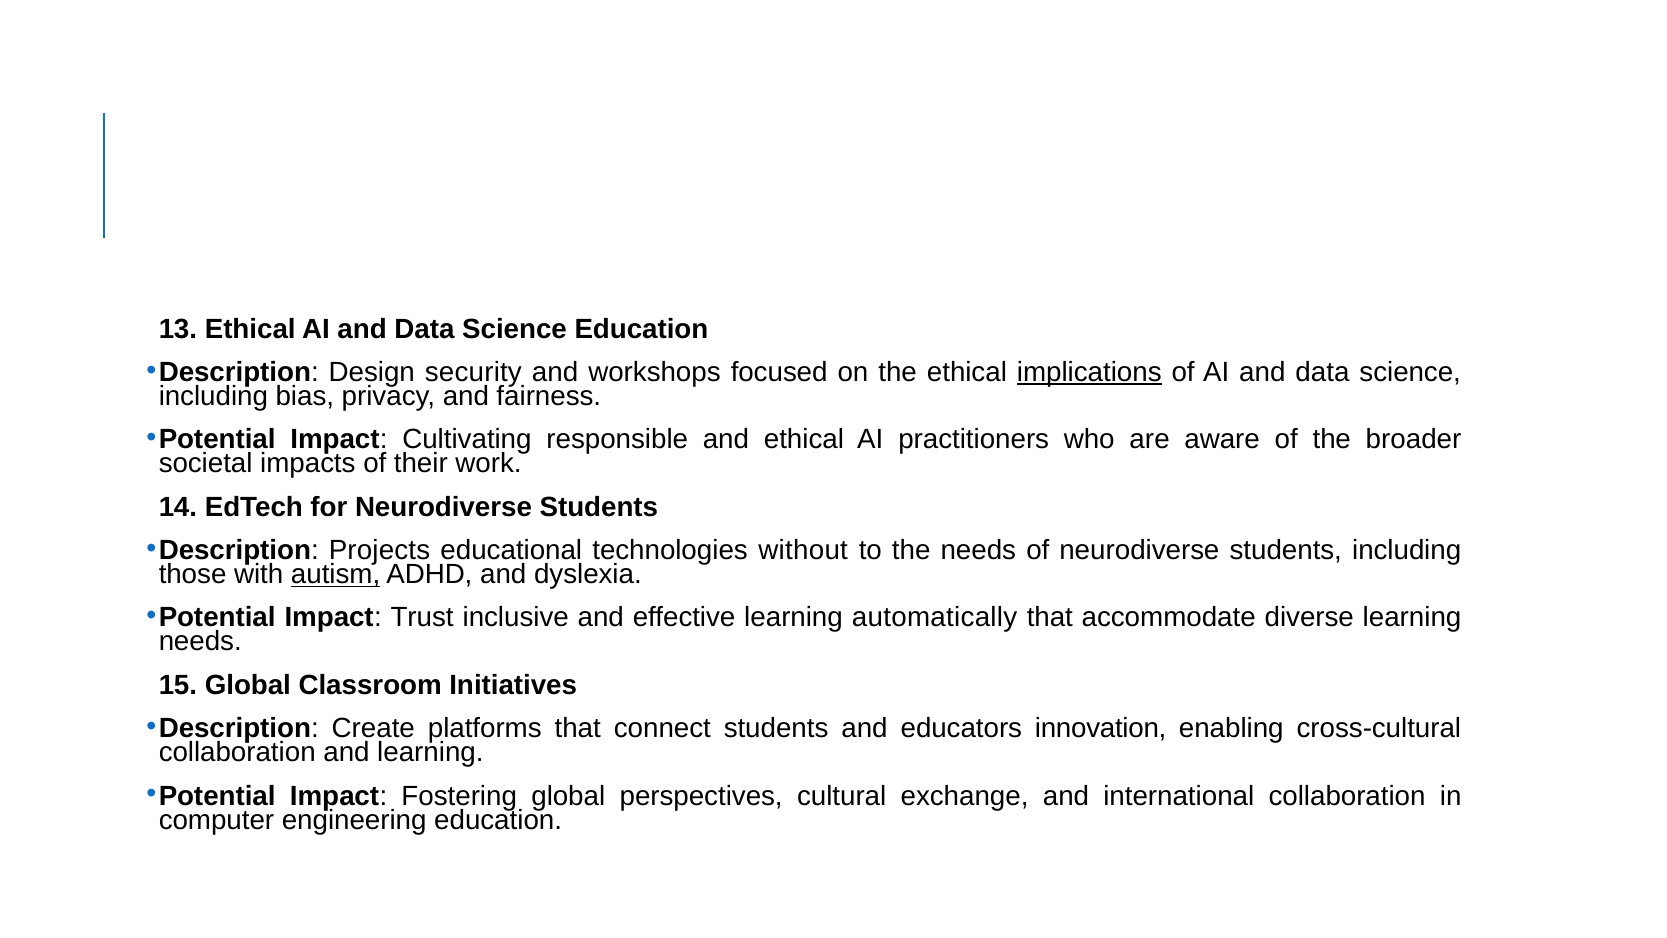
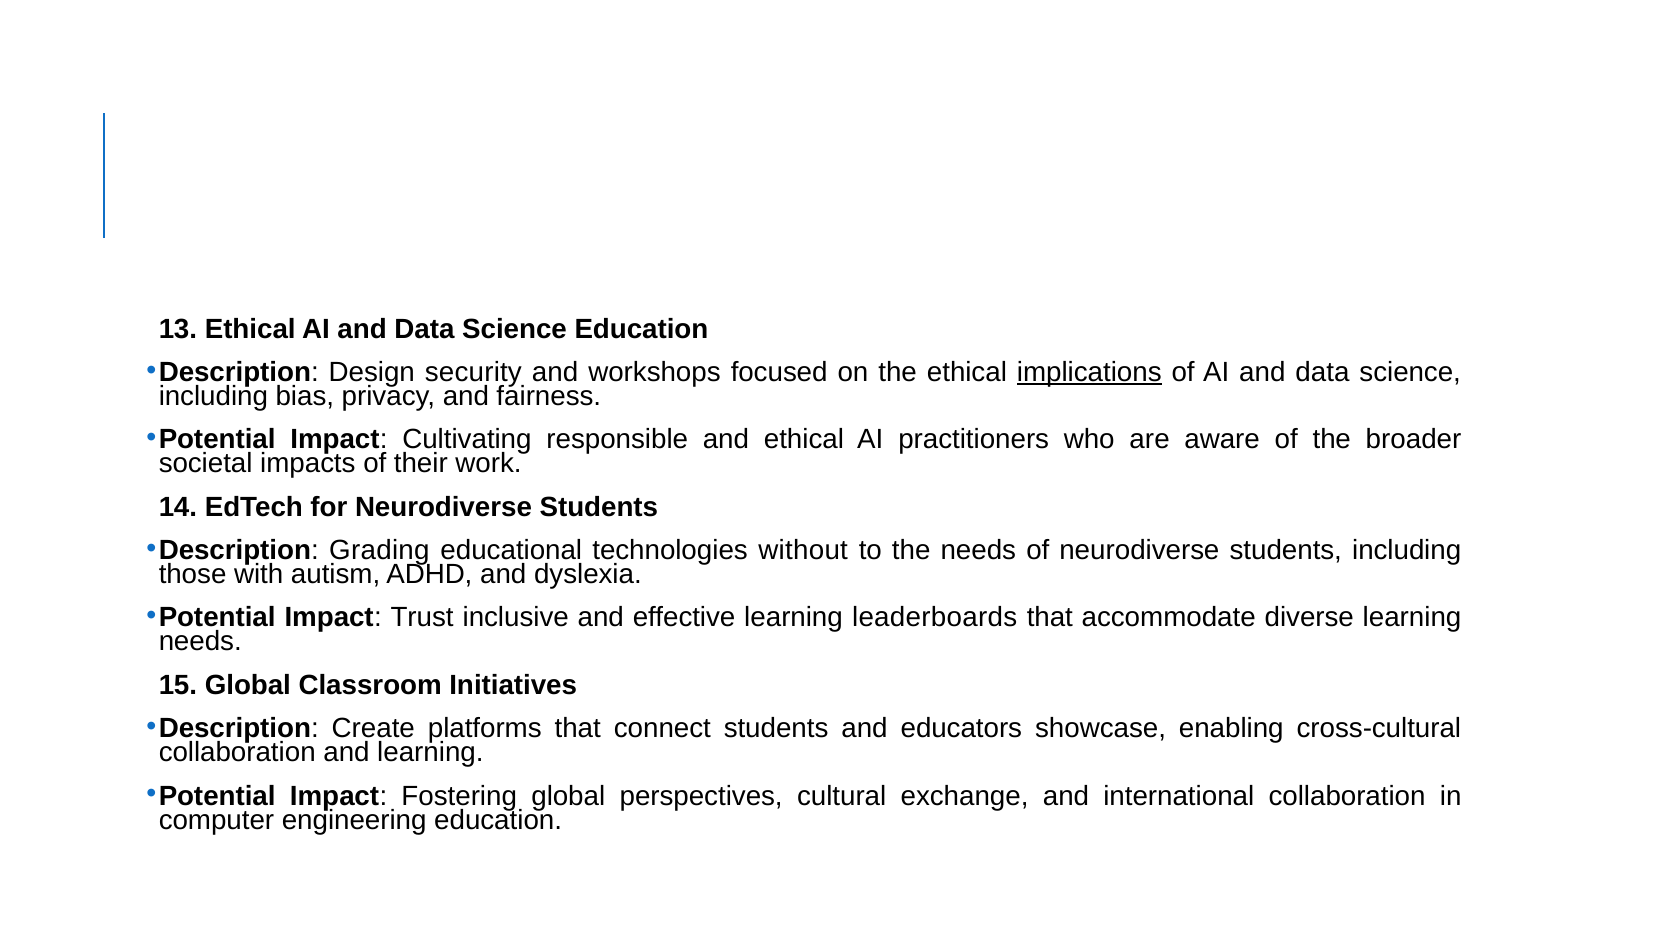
Projects: Projects -> Grading
autism underline: present -> none
automatically: automatically -> leaderboards
innovation: innovation -> showcase
